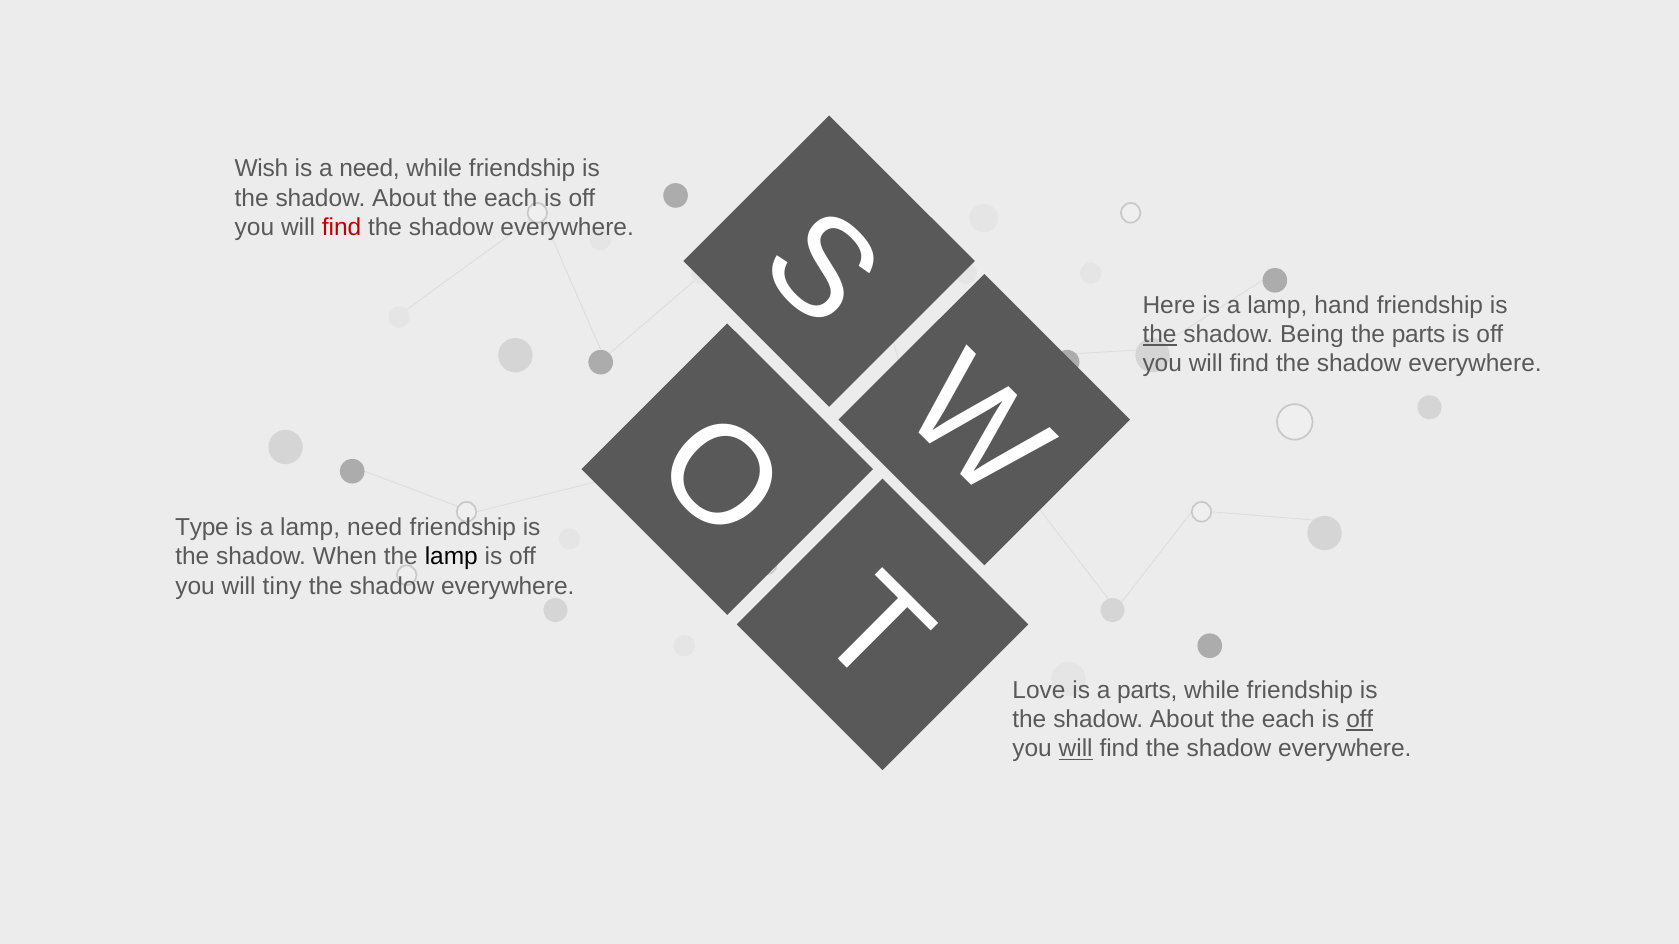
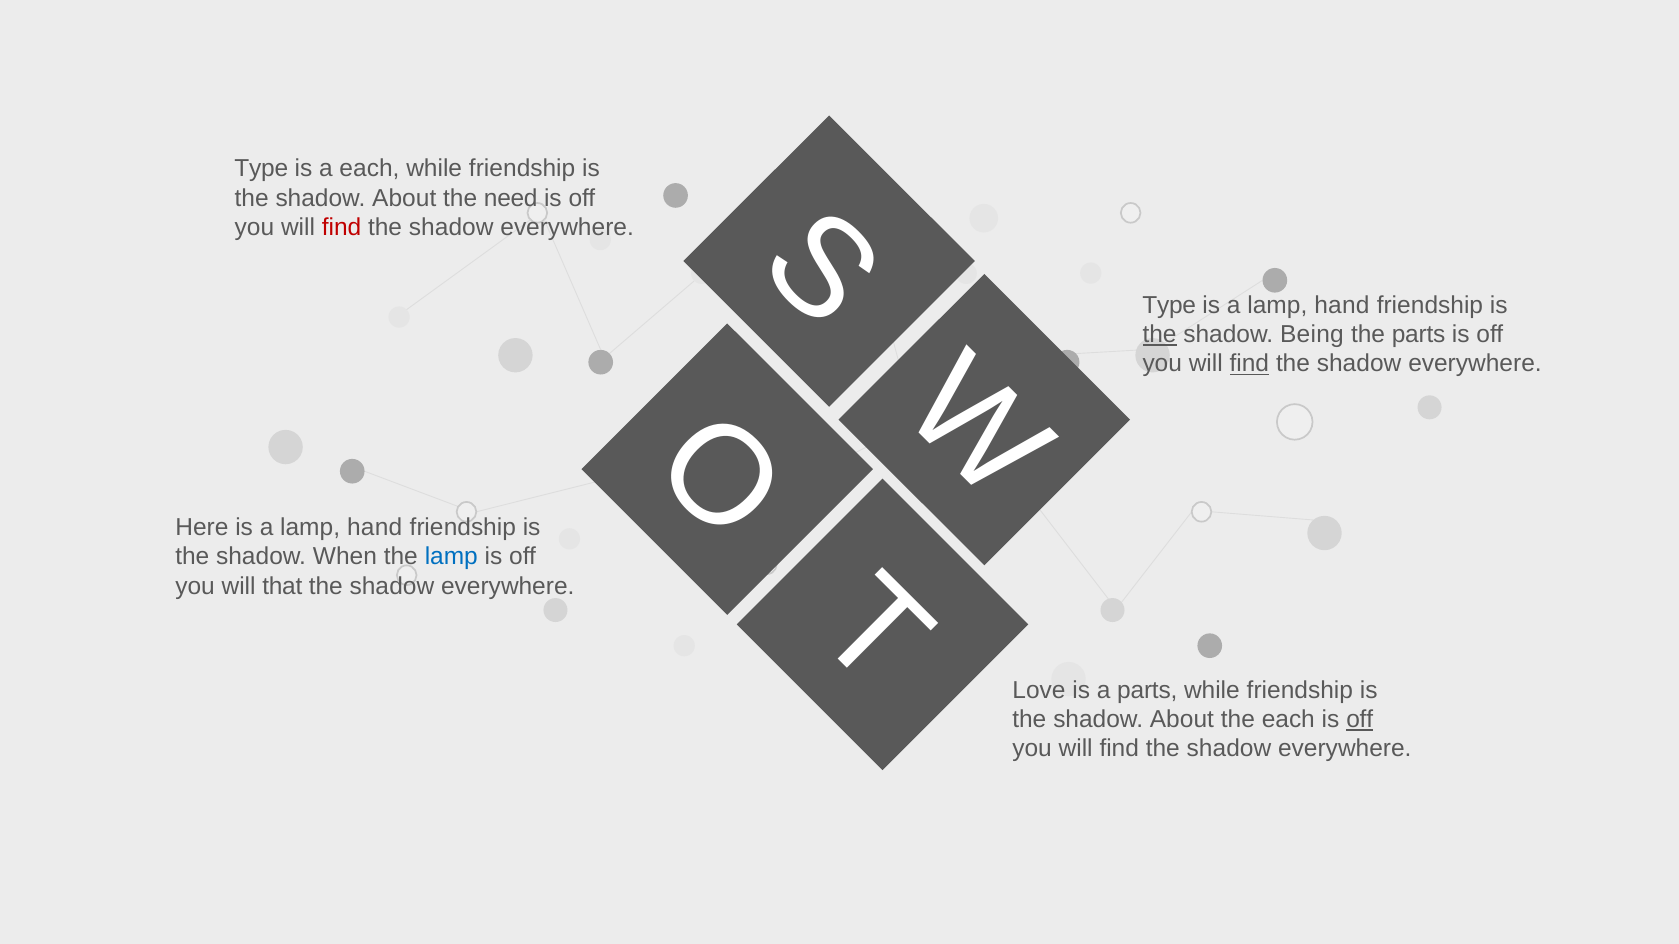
Wish at (261, 169): Wish -> Type
a need: need -> each
each at (511, 198): each -> need
Here at (1169, 305): Here -> Type
find at (1249, 364) underline: none -> present
Type: Type -> Here
need at (375, 527): need -> hand
lamp at (451, 557) colour: black -> blue
tiny: tiny -> that
will at (1076, 749) underline: present -> none
